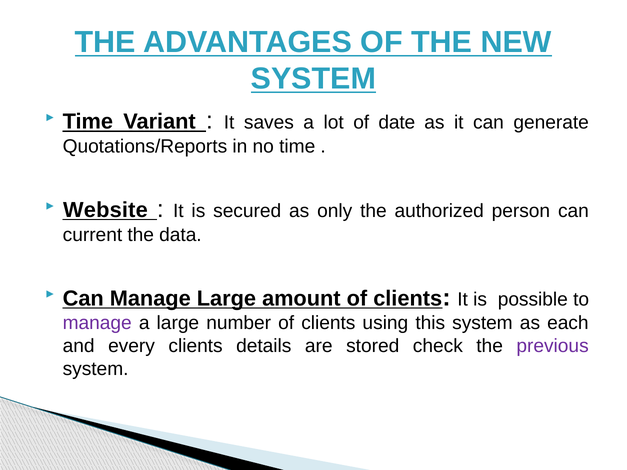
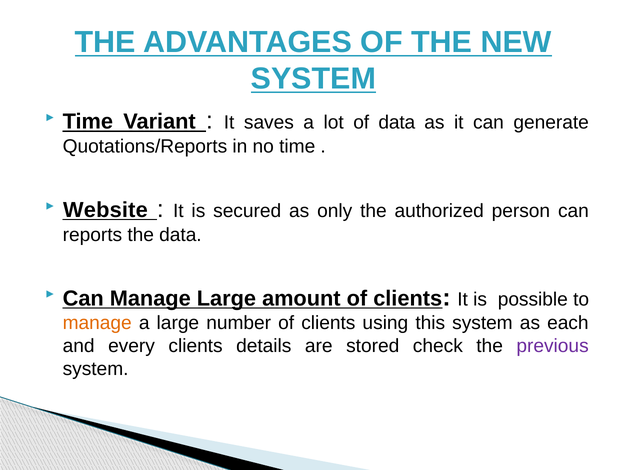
of date: date -> data
current: current -> reports
manage at (97, 323) colour: purple -> orange
